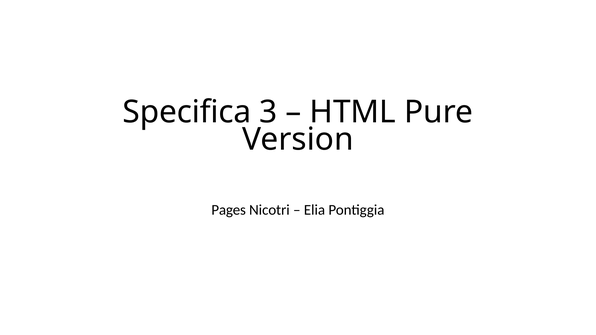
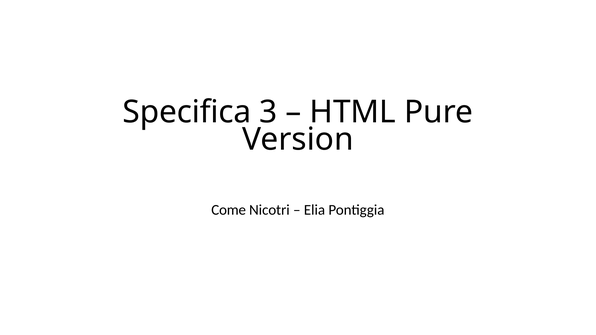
Pages: Pages -> Come
